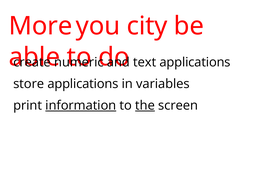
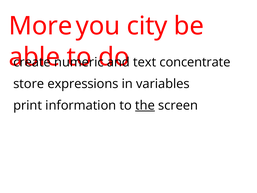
text applications: applications -> concentrate
store applications: applications -> expressions
information underline: present -> none
